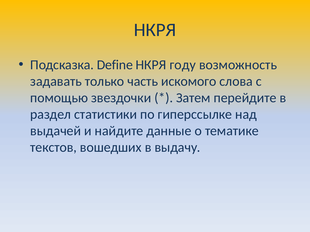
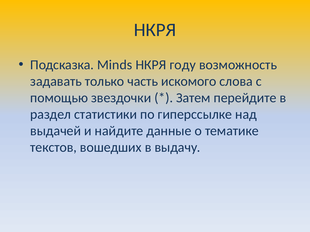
Define: Define -> Minds
